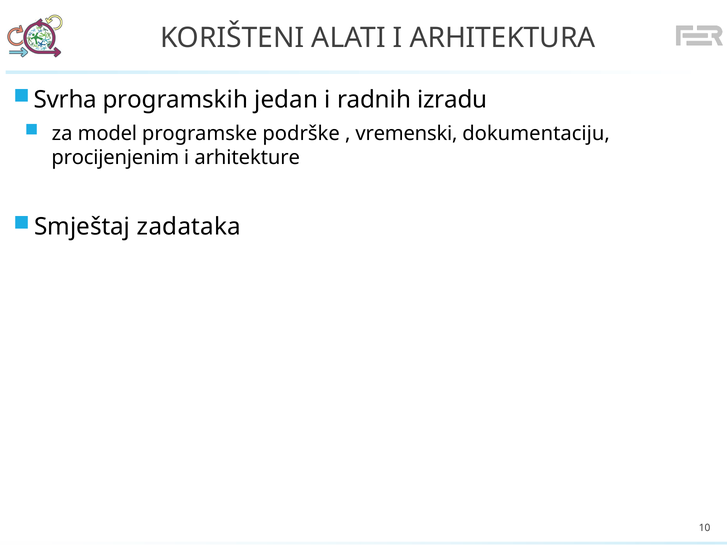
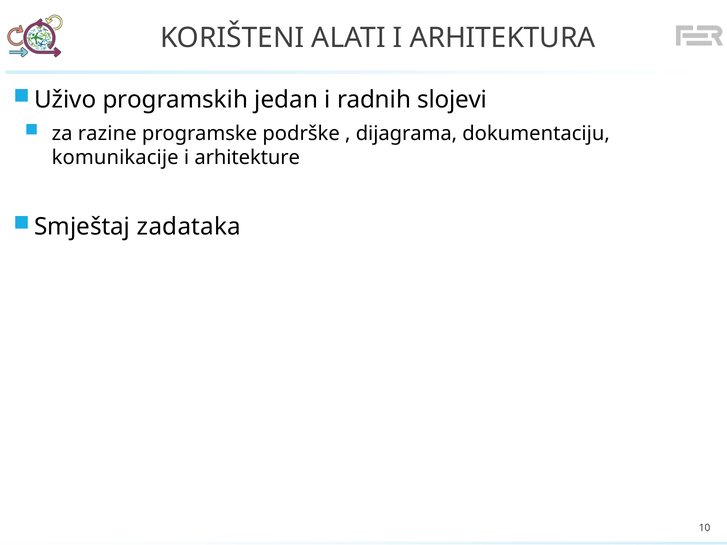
Svrha: Svrha -> Uživo
izradu: izradu -> slojevi
model: model -> razine
vremenski: vremenski -> dijagrama
procijenjenim: procijenjenim -> komunikacije
